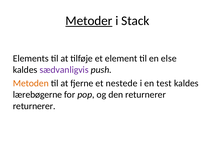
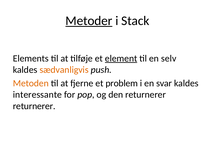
element underline: none -> present
else: else -> selv
sædvanligvis colour: purple -> orange
nestede: nestede -> problem
test: test -> svar
lærebøgerne: lærebøgerne -> interessante
